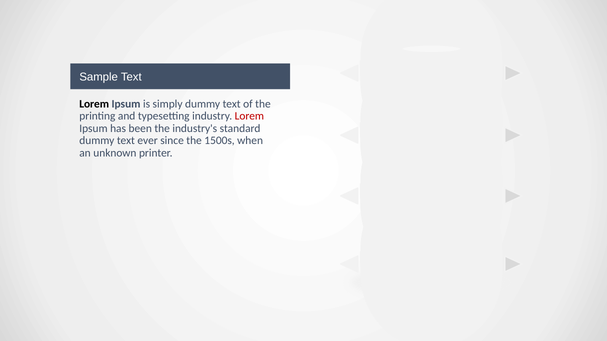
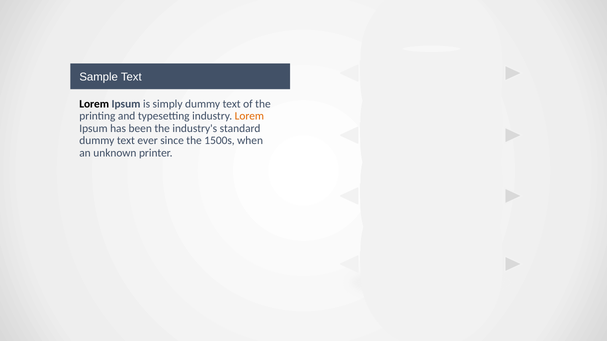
Lorem at (249, 116) colour: red -> orange
